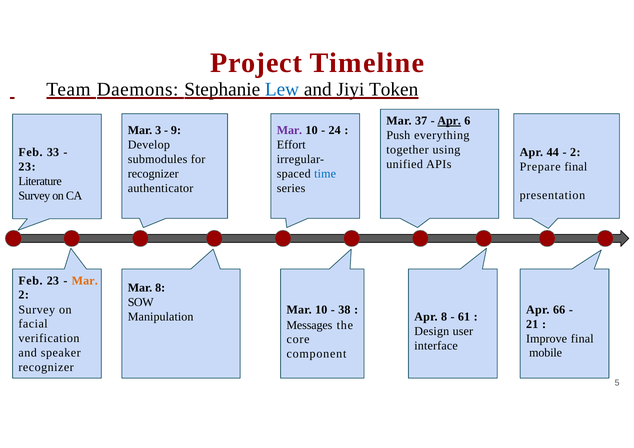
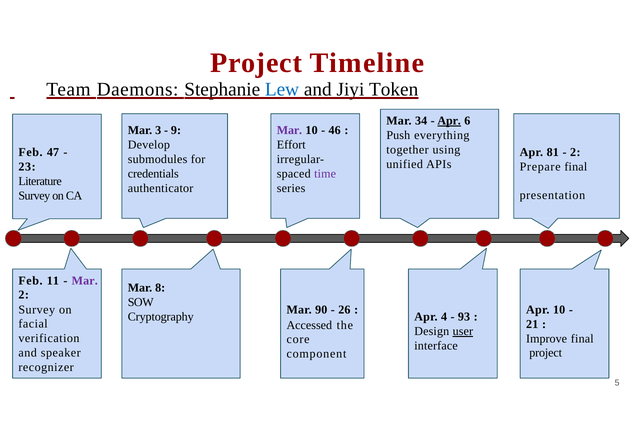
37: 37 -> 34
24: 24 -> 46
44: 44 -> 81
33: 33 -> 47
recognizer at (153, 174): recognizer -> credentials
time colour: blue -> purple
Feb 23: 23 -> 11
Mar at (85, 281) colour: orange -> purple
10 at (321, 310): 10 -> 90
38: 38 -> 26
Apr 66: 66 -> 10
Manipulation: Manipulation -> Cryptography
Apr 8: 8 -> 4
61: 61 -> 93
Messages: Messages -> Accessed
user underline: none -> present
mobile at (546, 353): mobile -> project
